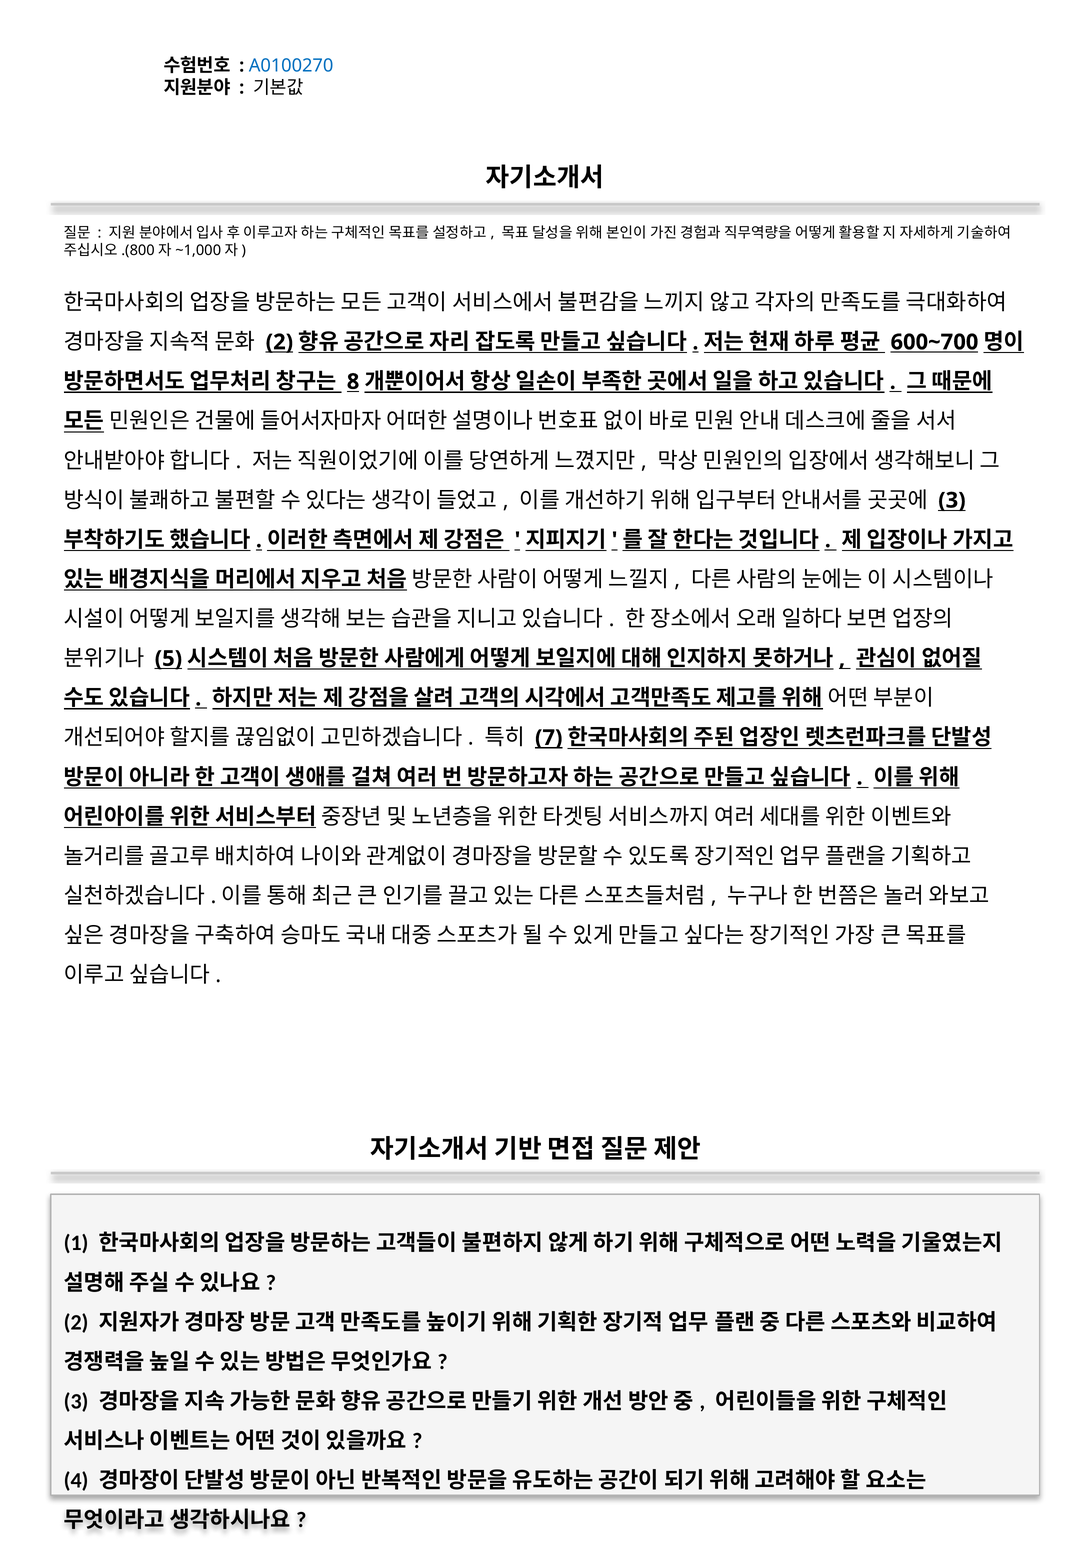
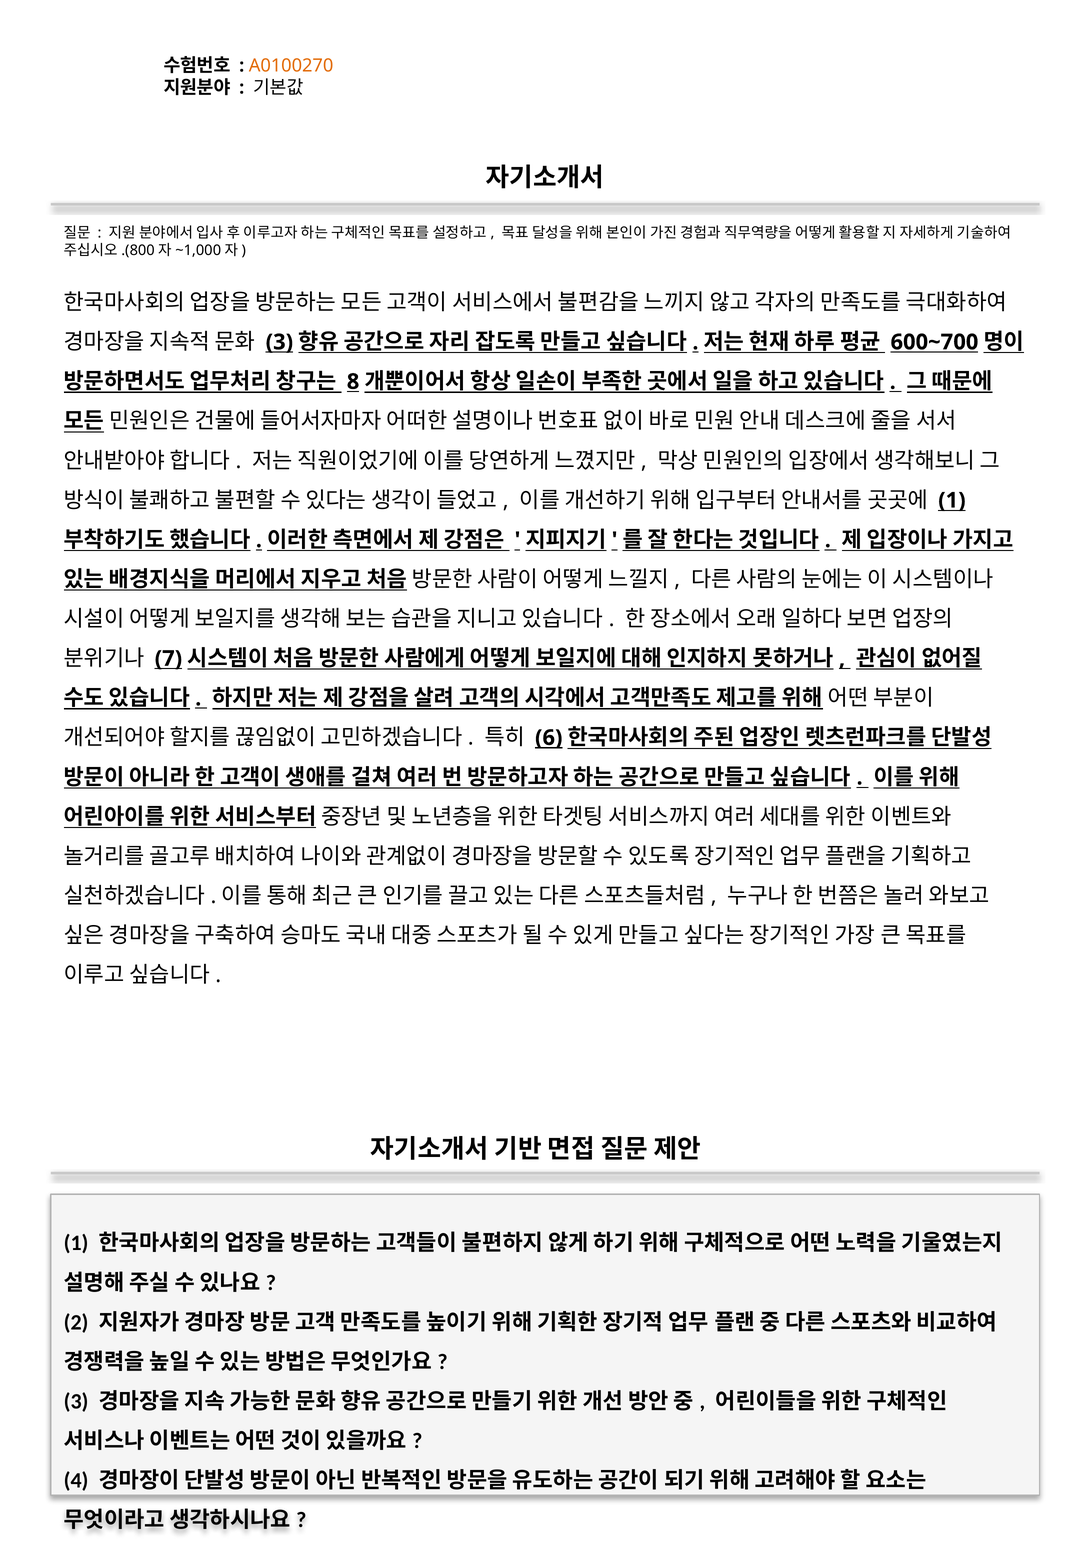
A0100270 colour: blue -> orange
2 at (279, 342): 2 -> 3
3 at (952, 500): 3 -> 1
5: 5 -> 7
7: 7 -> 6
